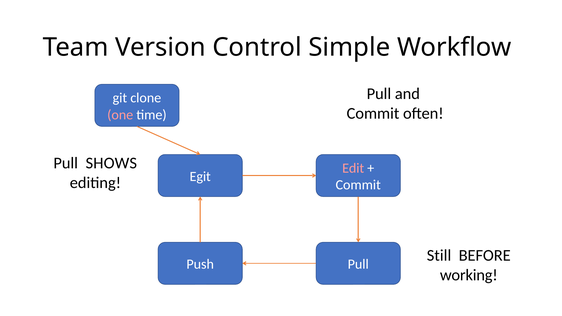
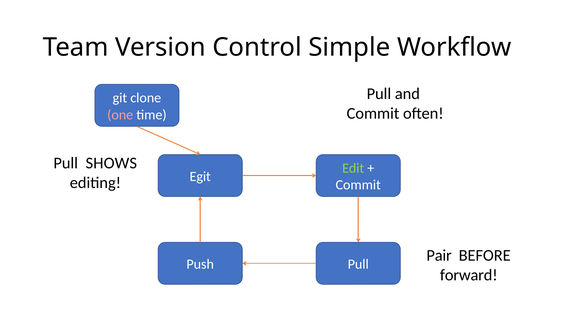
Edit colour: pink -> light green
Still: Still -> Pair
working: working -> forward
